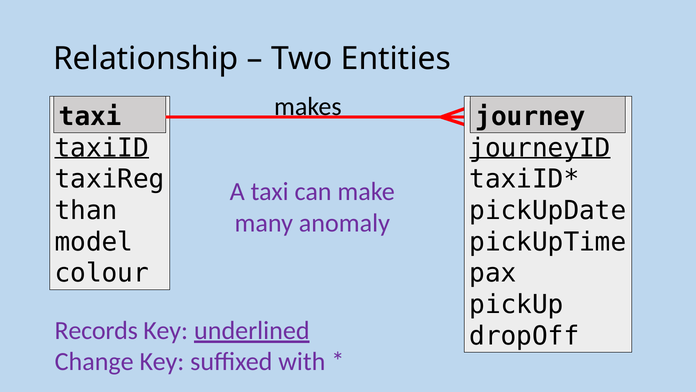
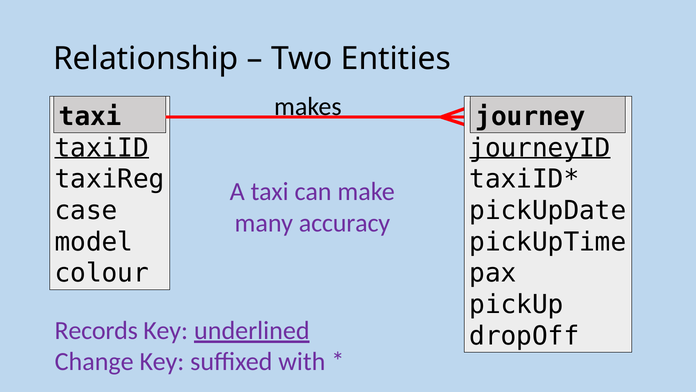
than: than -> case
anomaly: anomaly -> accuracy
